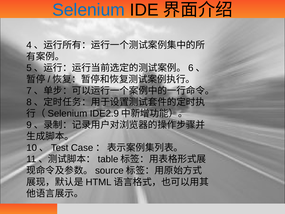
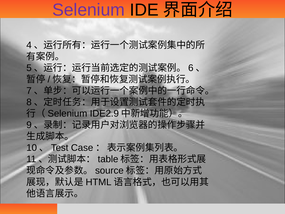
Selenium colour: blue -> purple
